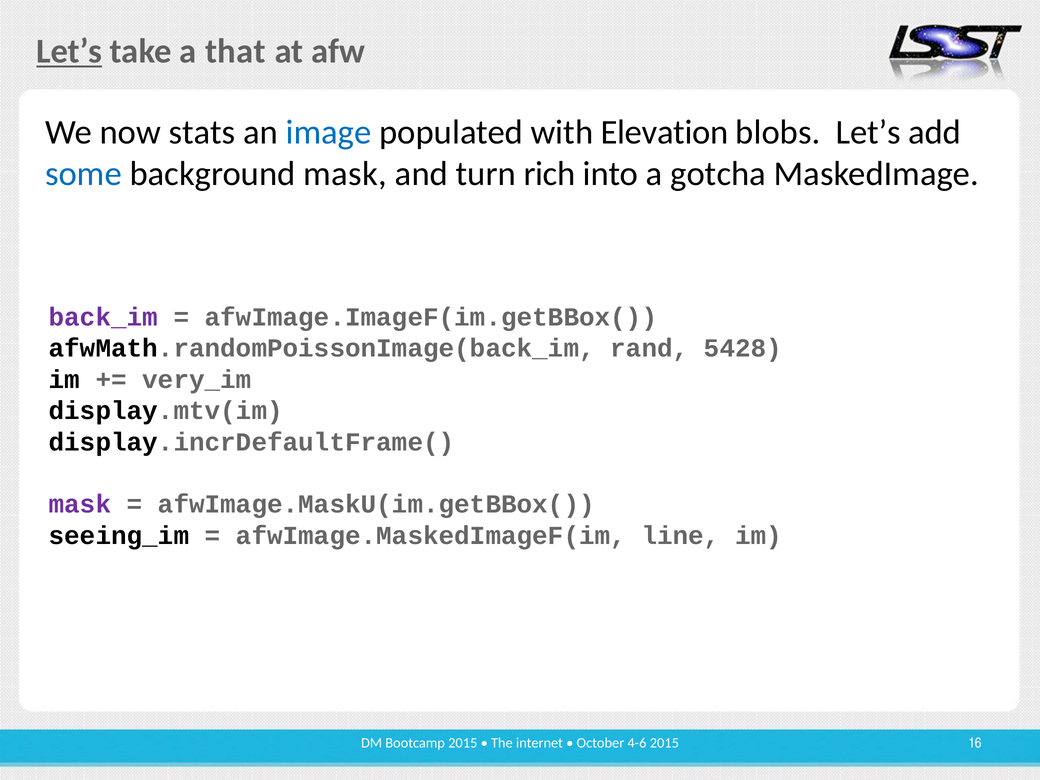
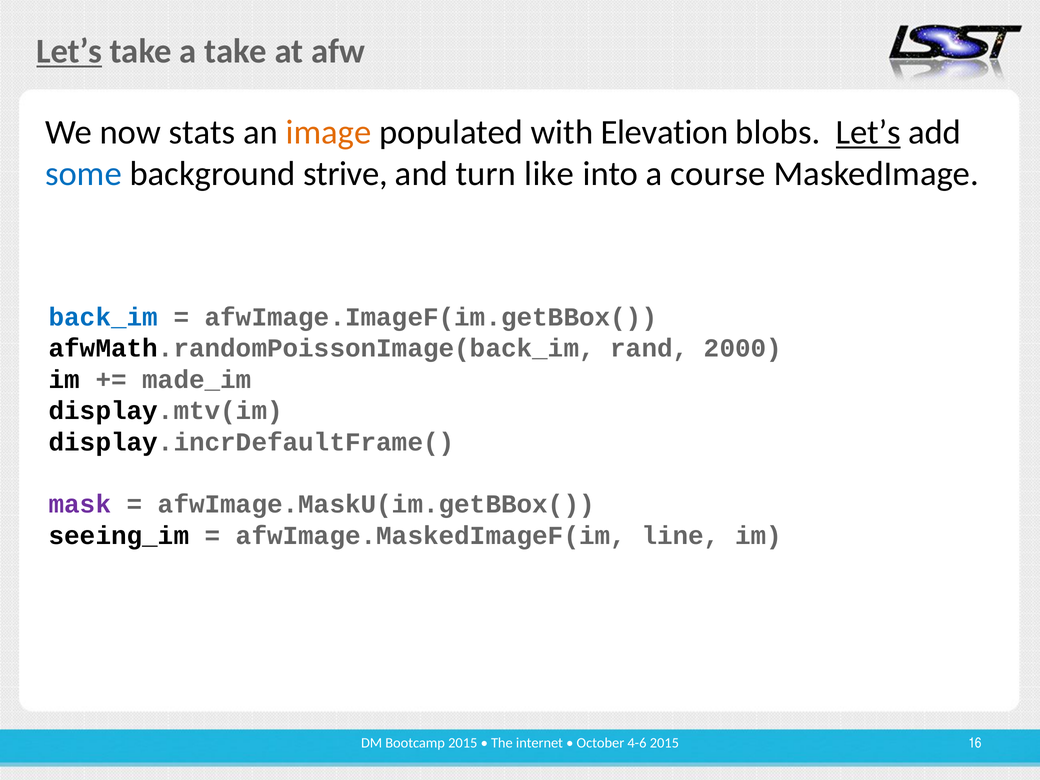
a that: that -> take
image colour: blue -> orange
Let’s at (868, 132) underline: none -> present
background mask: mask -> strive
rich: rich -> like
gotcha: gotcha -> course
back_im colour: purple -> blue
5428: 5428 -> 2000
very_im: very_im -> made_im
